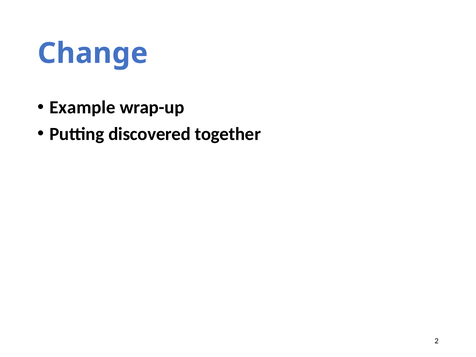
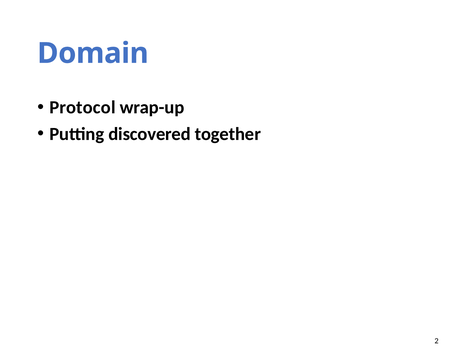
Change: Change -> Domain
Example: Example -> Protocol
